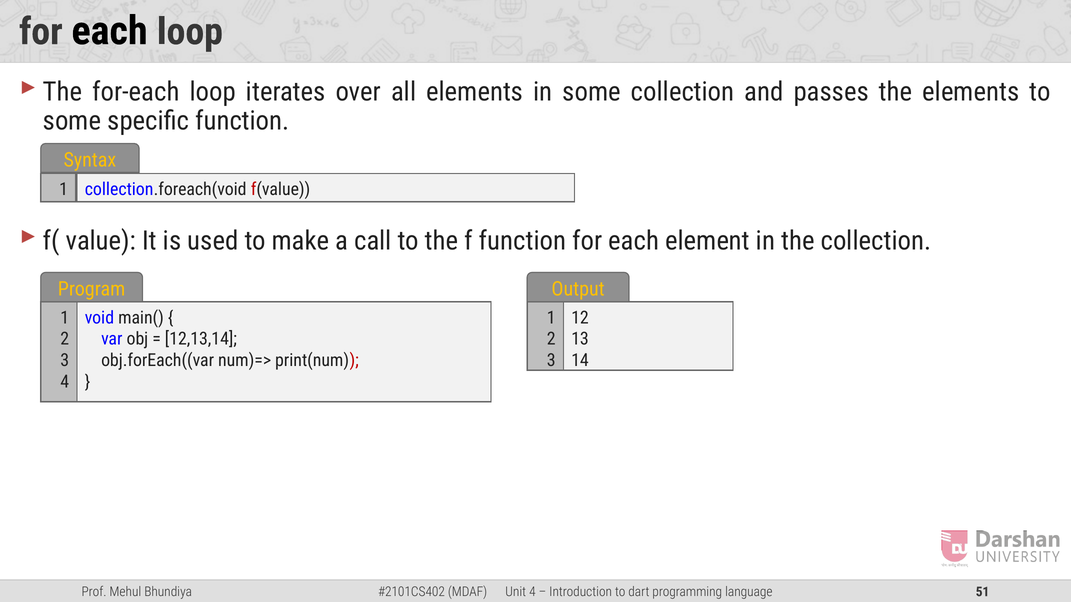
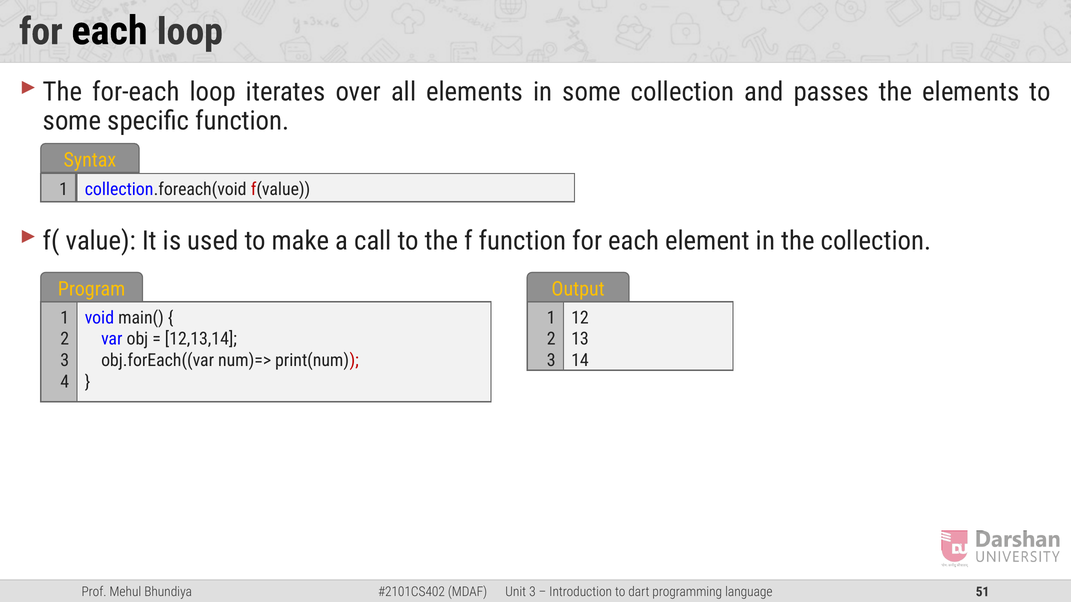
4 at (532, 592): 4 -> 3
